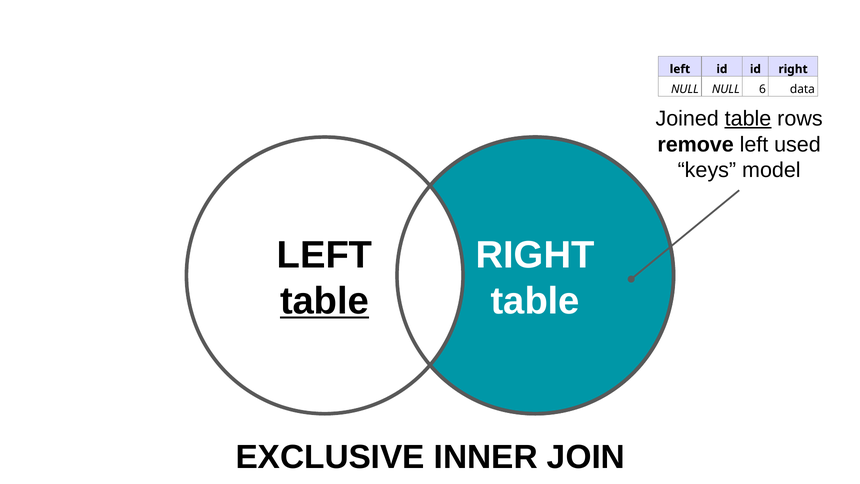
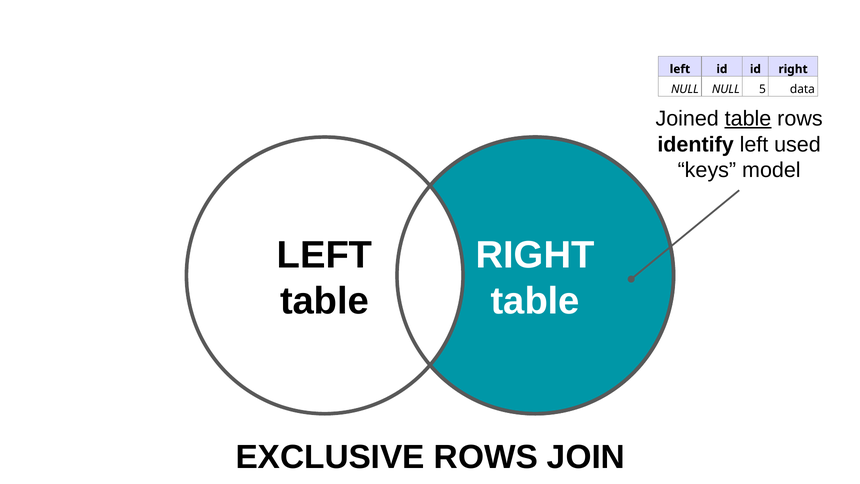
6: 6 -> 5
remove: remove -> identify
table at (325, 301) underline: present -> none
EXCLUSIVE INNER: INNER -> ROWS
